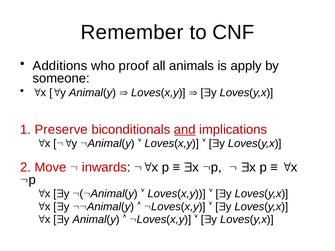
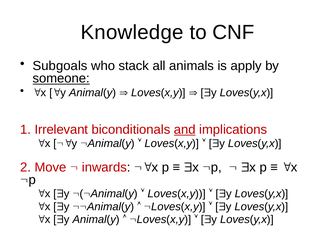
Remember: Remember -> Knowledge
Additions: Additions -> Subgoals
proof: proof -> stack
someone underline: none -> present
Preserve: Preserve -> Irrelevant
